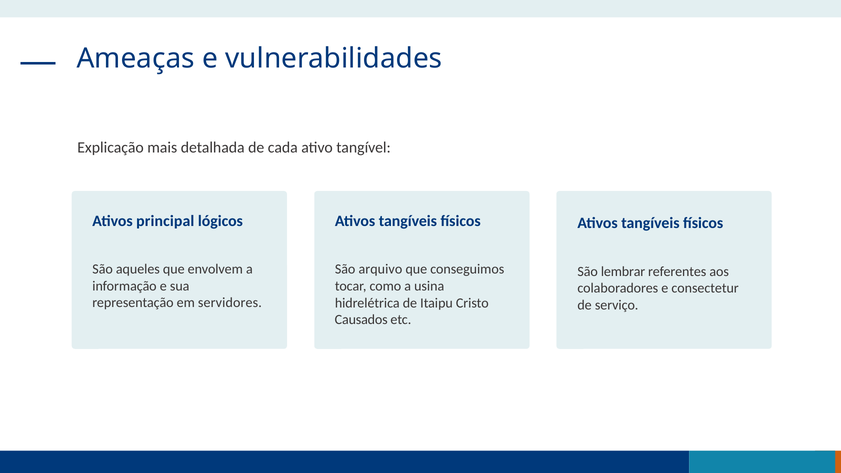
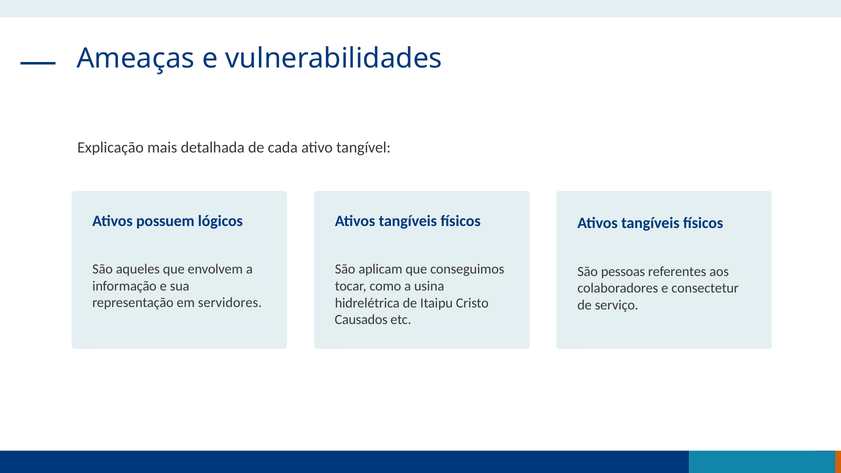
principal: principal -> possuem
arquivo: arquivo -> aplicam
lembrar: lembrar -> pessoas
